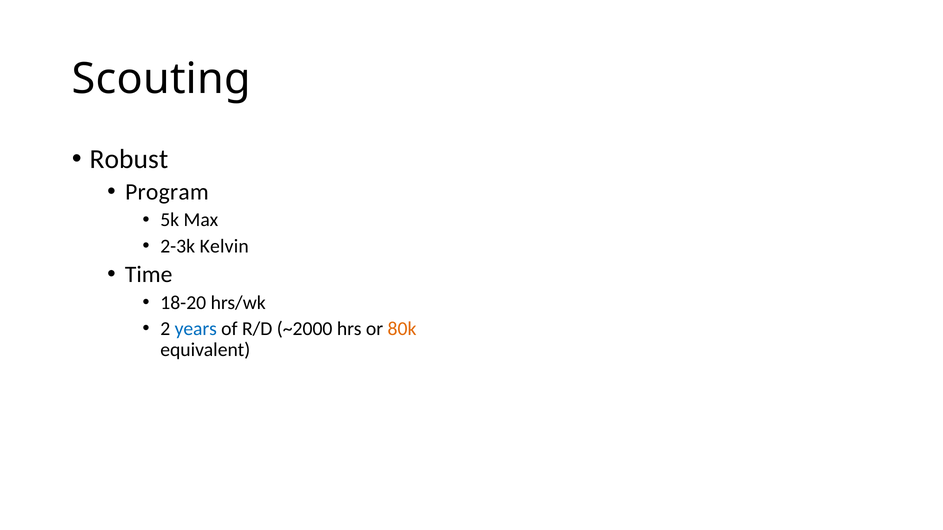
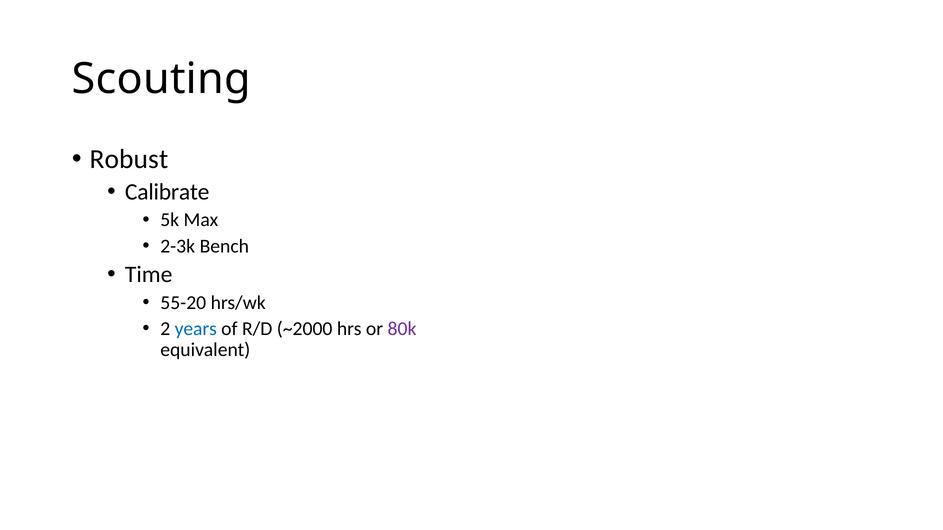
Program: Program -> Calibrate
Kelvin: Kelvin -> Bench
18-20: 18-20 -> 55-20
80k colour: orange -> purple
